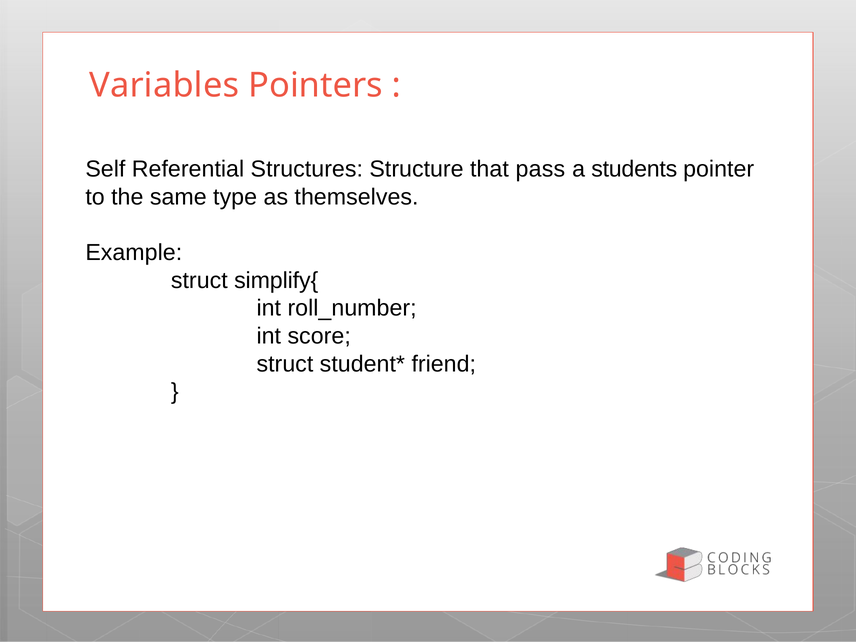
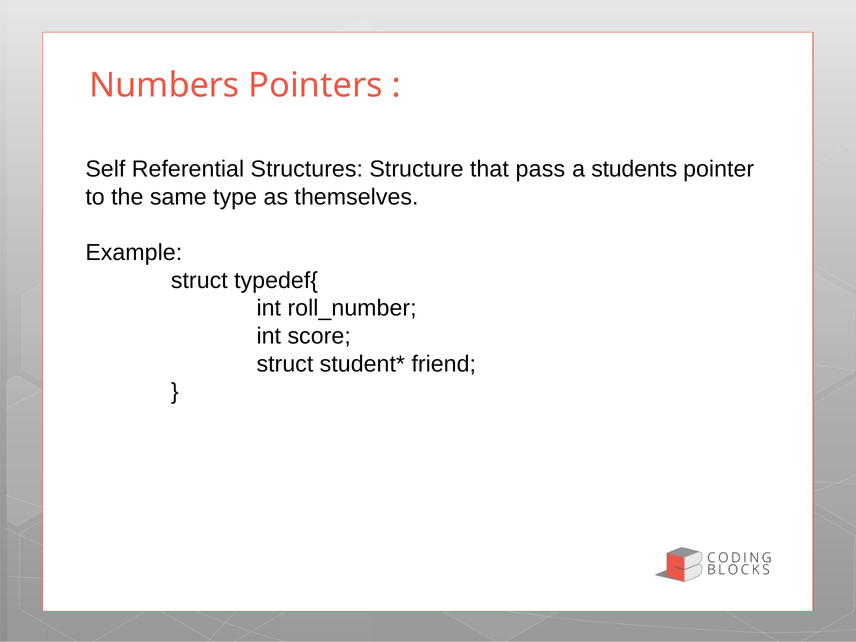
Variables: Variables -> Numbers
simplify{: simplify{ -> typedef{
